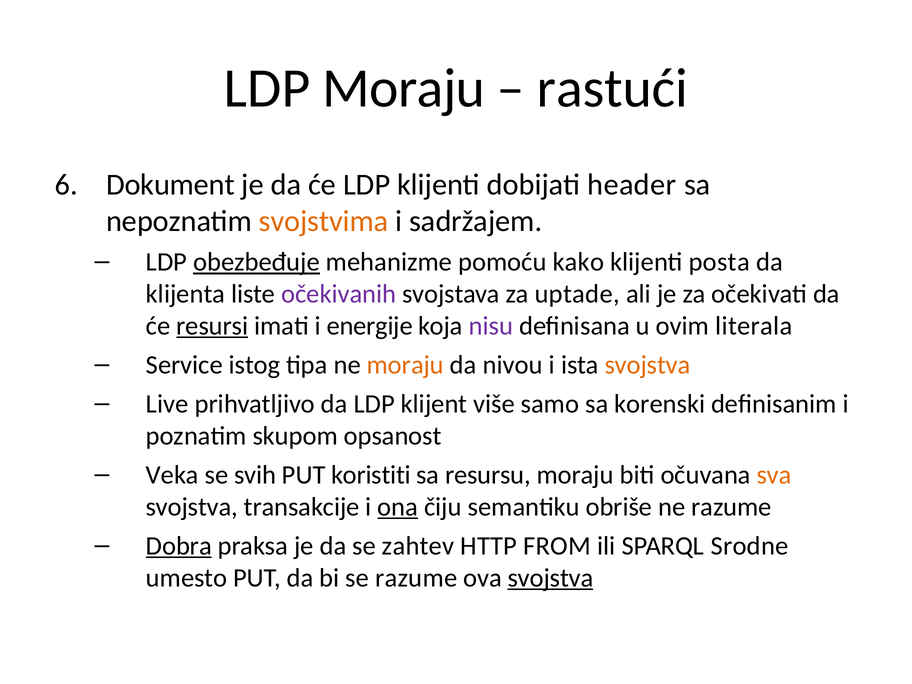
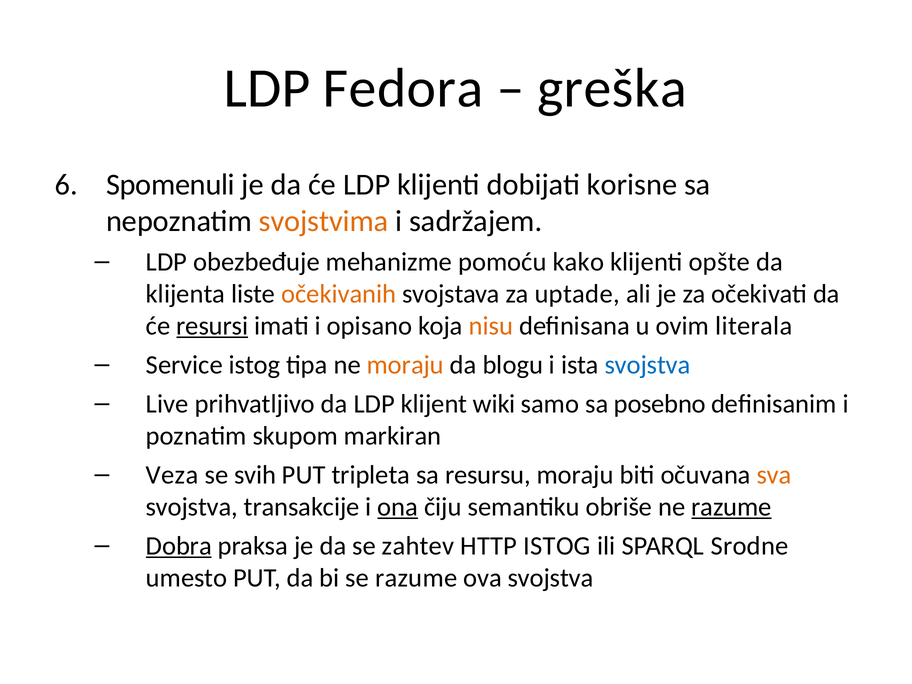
LDP Moraju: Moraju -> Fedora
rastući: rastući -> greška
Dokument: Dokument -> Spomenuli
header: header -> korisne
obezbeđuje underline: present -> none
posta: posta -> opšte
očekivanih colour: purple -> orange
energije: energije -> opisano
nisu colour: purple -> orange
nivou: nivou -> blogu
svojstva at (647, 365) colour: orange -> blue
više: više -> wiki
korenski: korenski -> posebno
opsanost: opsanost -> markiran
Veka: Veka -> Veza
koristiti: koristiti -> tripleta
razume at (731, 507) underline: none -> present
HTTP FROM: FROM -> ISTOG
svojstva at (551, 578) underline: present -> none
